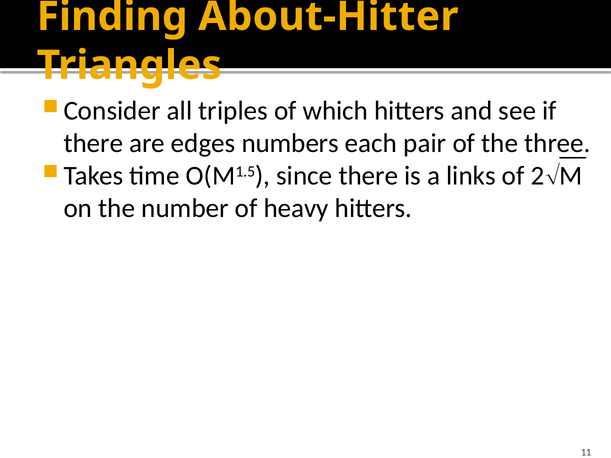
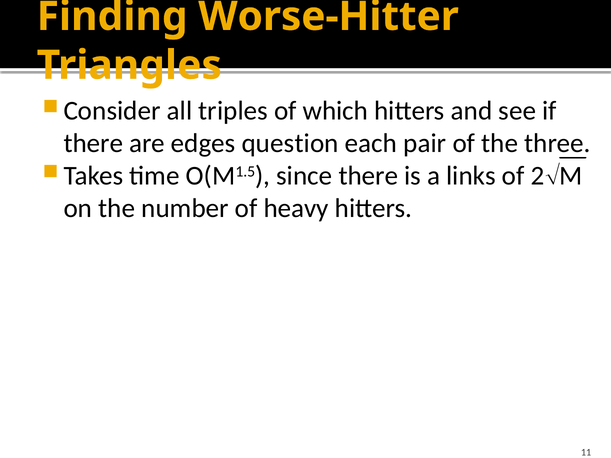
About-Hitter: About-Hitter -> Worse-Hitter
numbers: numbers -> question
